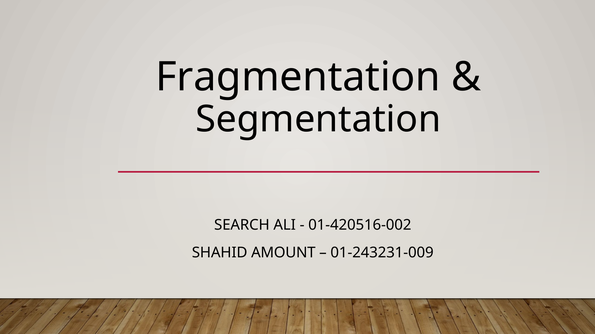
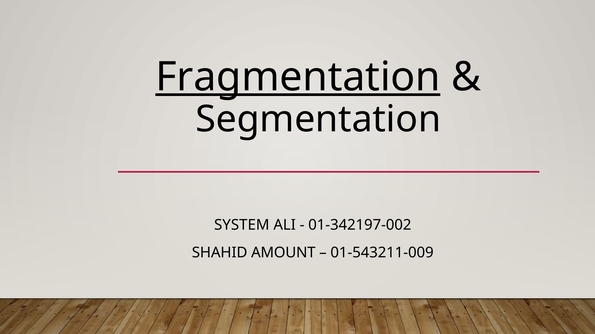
Fragmentation underline: none -> present
SEARCH: SEARCH -> SYSTEM
01-420516-002: 01-420516-002 -> 01-342197-002
01-243231-009: 01-243231-009 -> 01-543211-009
